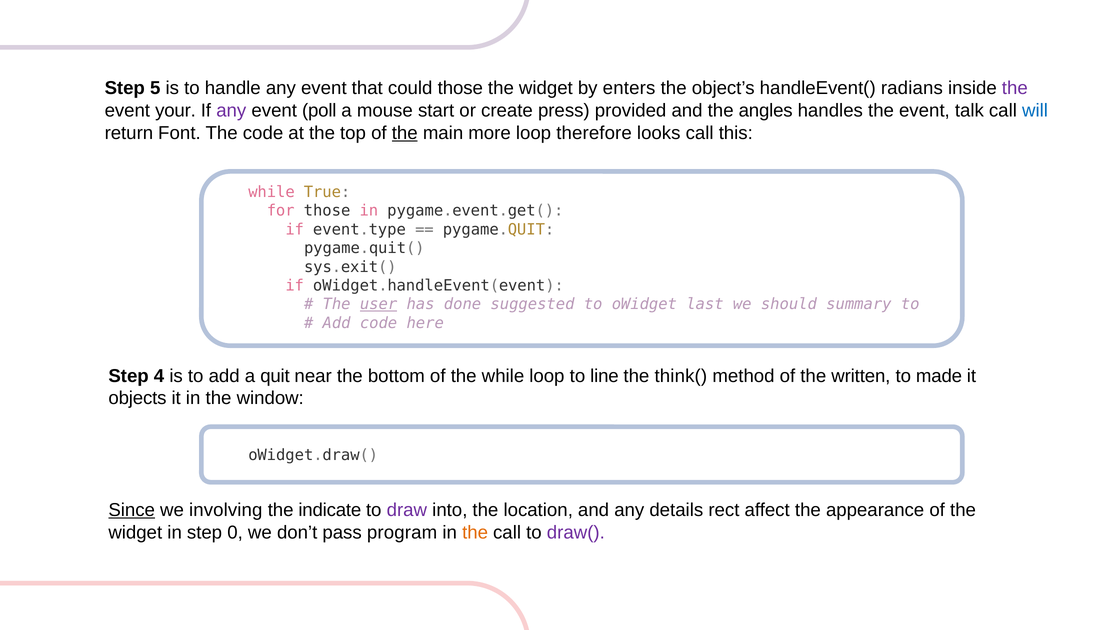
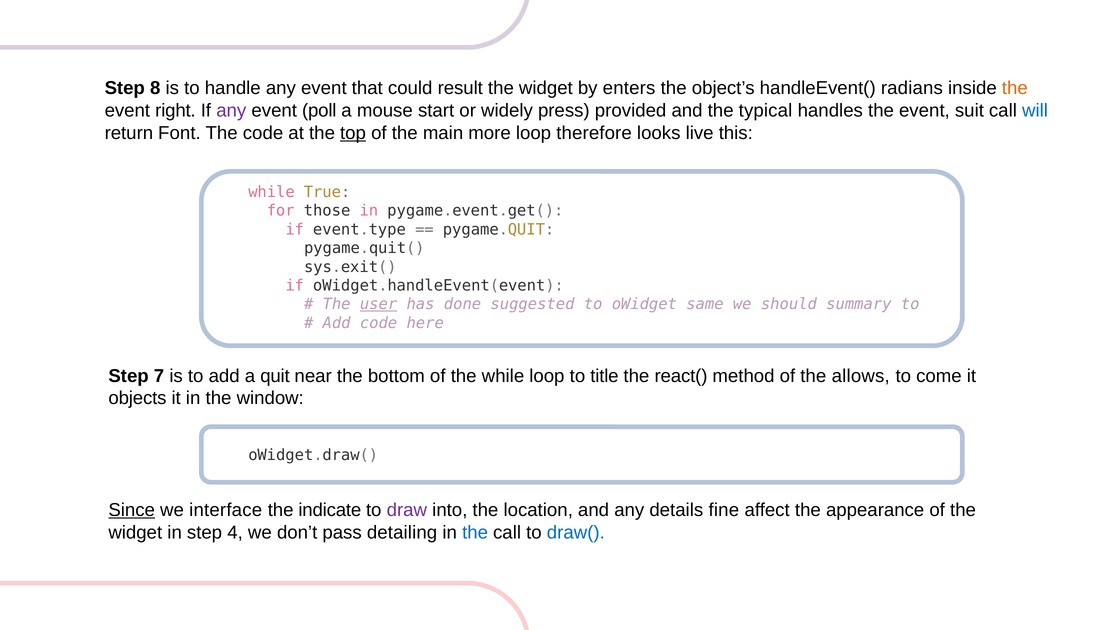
5: 5 -> 8
could those: those -> result
the at (1015, 88) colour: purple -> orange
your: your -> right
create: create -> widely
angles: angles -> typical
talk: talk -> suit
top underline: none -> present
the at (405, 133) underline: present -> none
looks call: call -> live
last: last -> same
4: 4 -> 7
line: line -> title
think(: think( -> react(
written: written -> allows
made: made -> come
involving: involving -> interface
rect: rect -> fine
0: 0 -> 4
program: program -> detailing
the at (475, 532) colour: orange -> blue
draw( colour: purple -> blue
